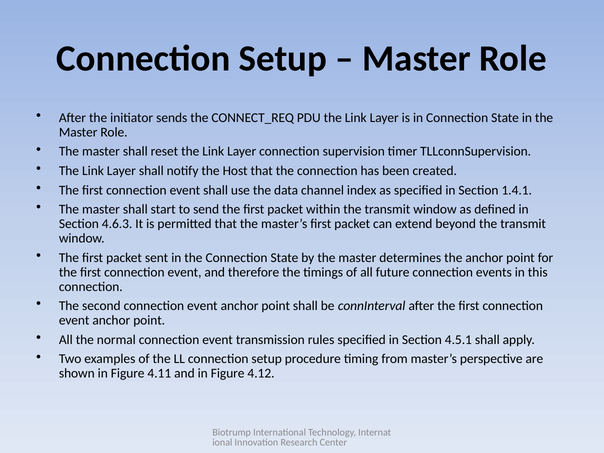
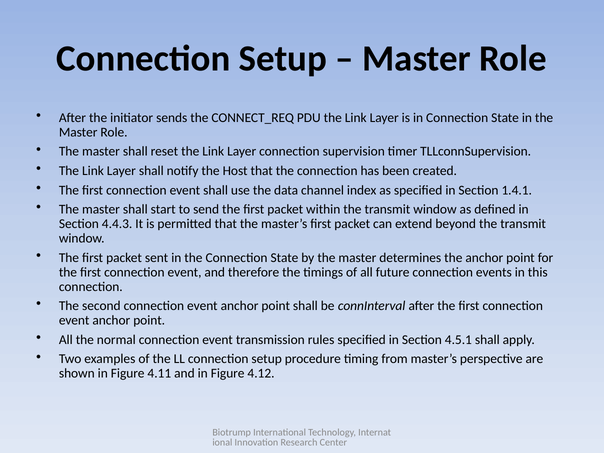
4.6.3: 4.6.3 -> 4.4.3
